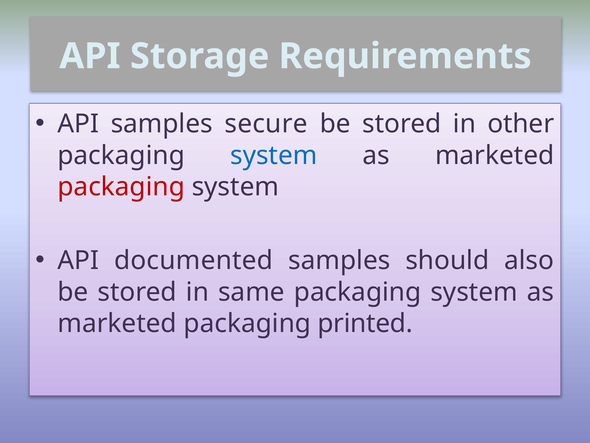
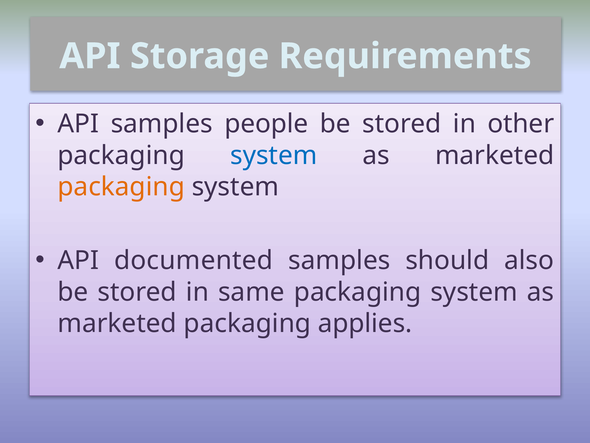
secure: secure -> people
packaging at (121, 187) colour: red -> orange
printed: printed -> applies
